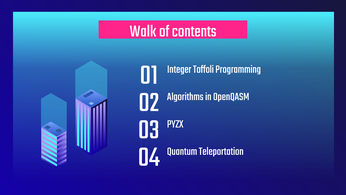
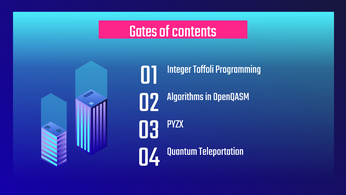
Walk: Walk -> Gates
